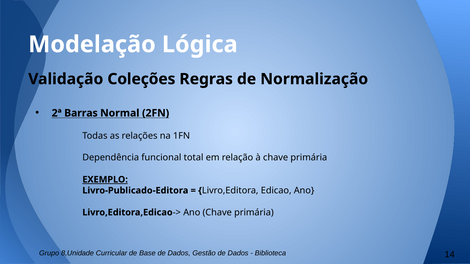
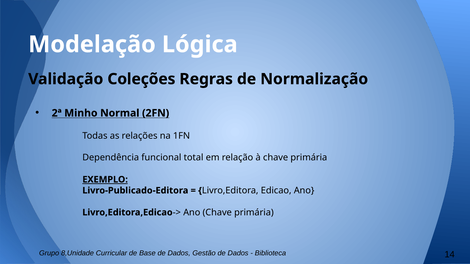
Barras: Barras -> Minho
